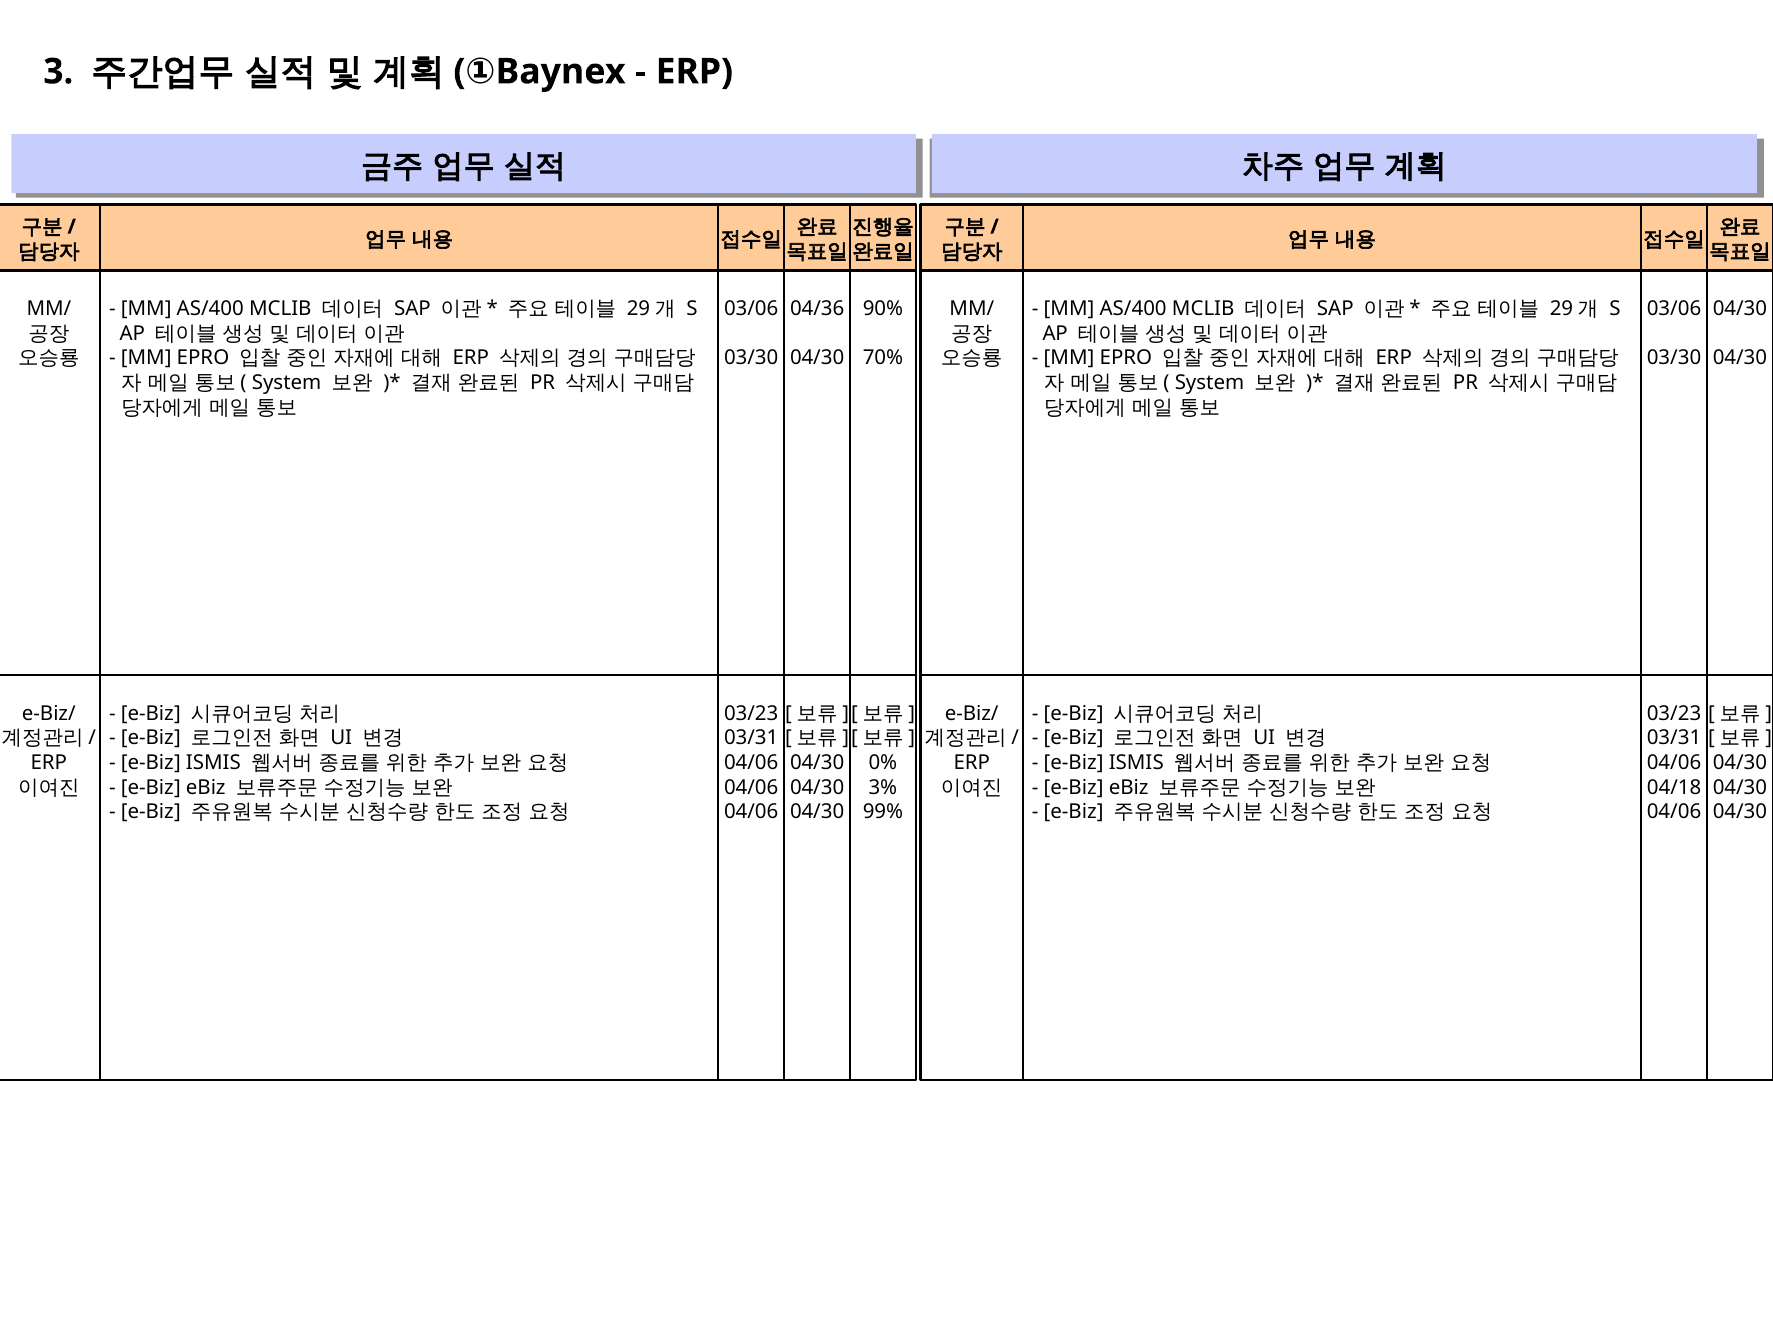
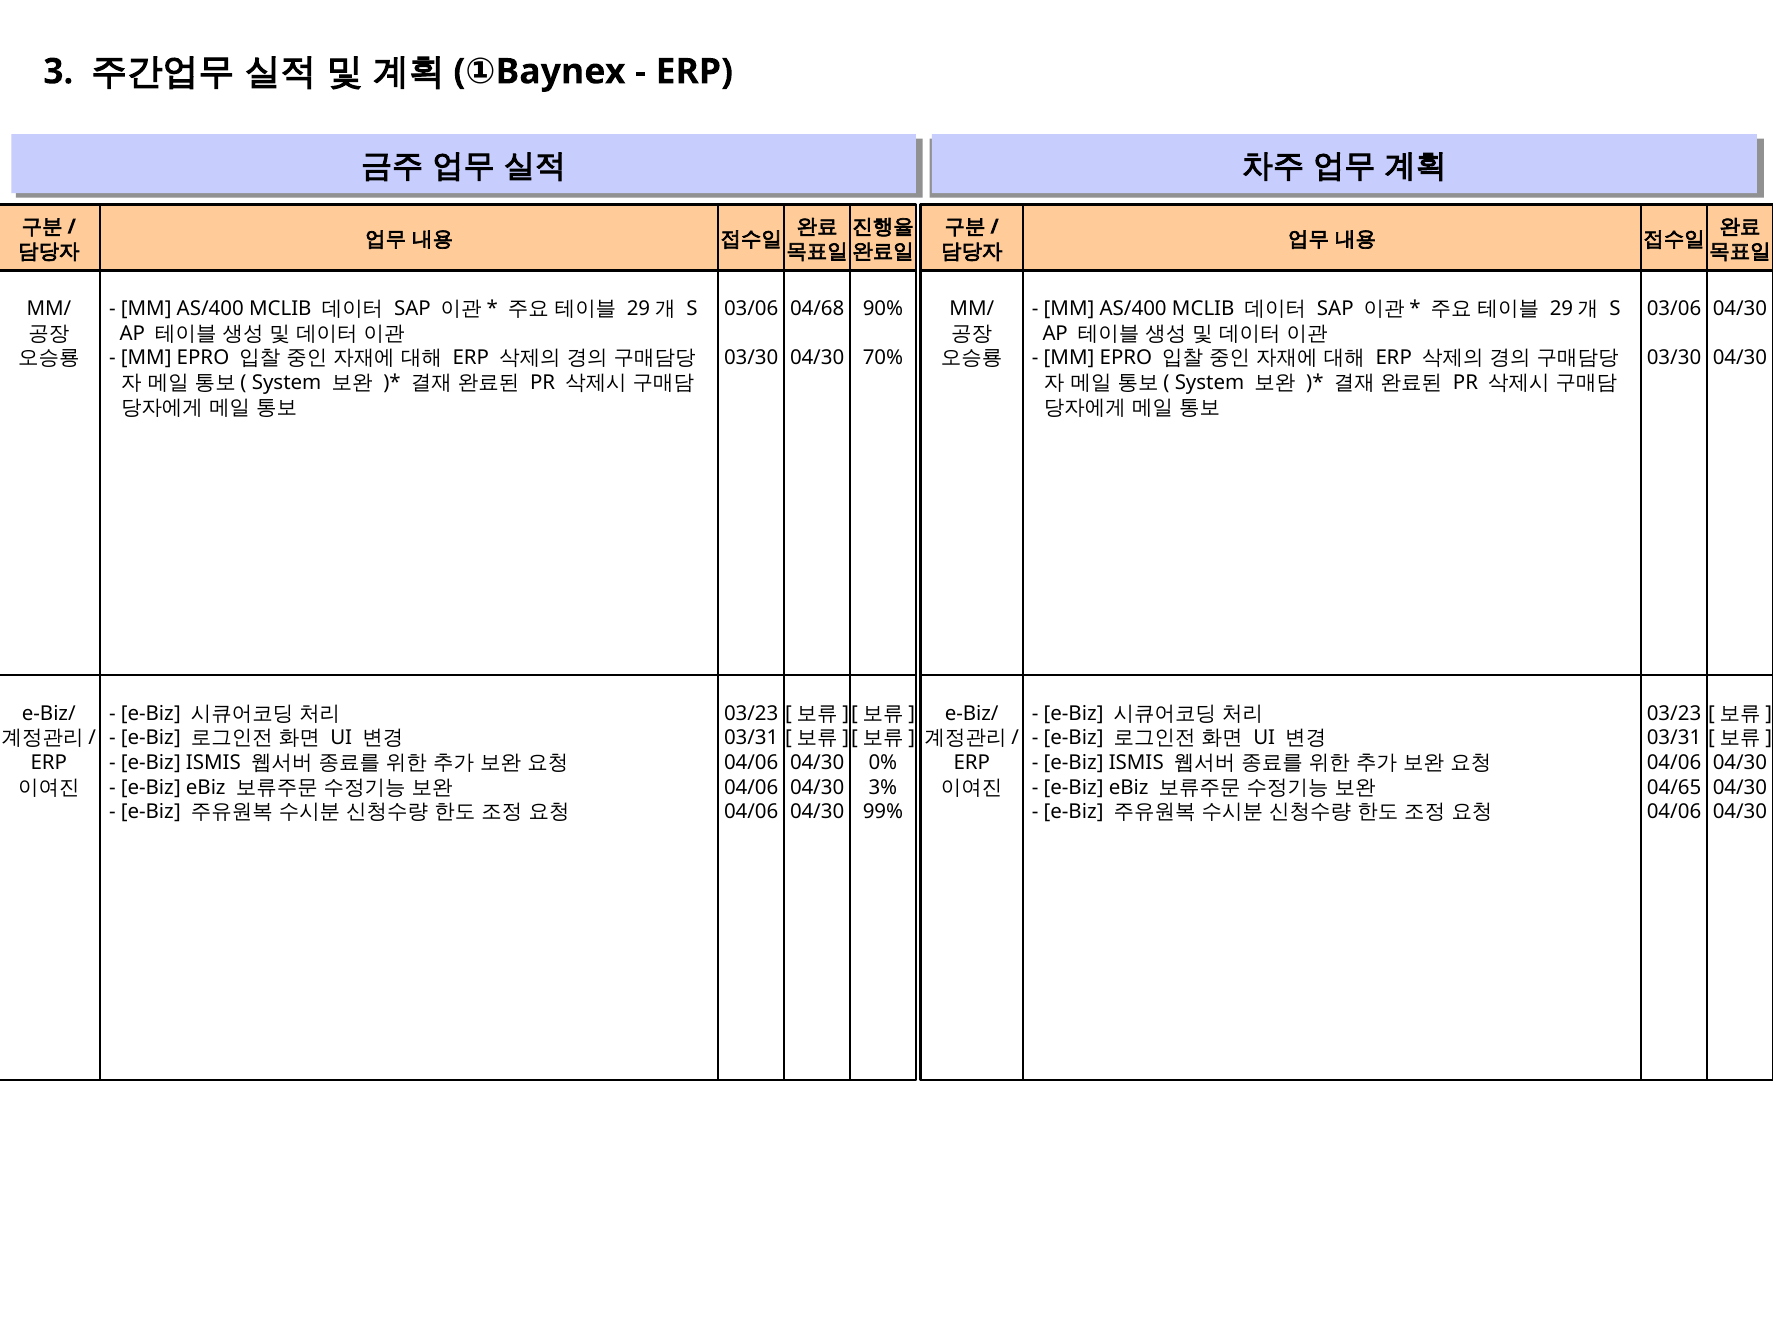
04/36: 04/36 -> 04/68
04/18: 04/18 -> 04/65
